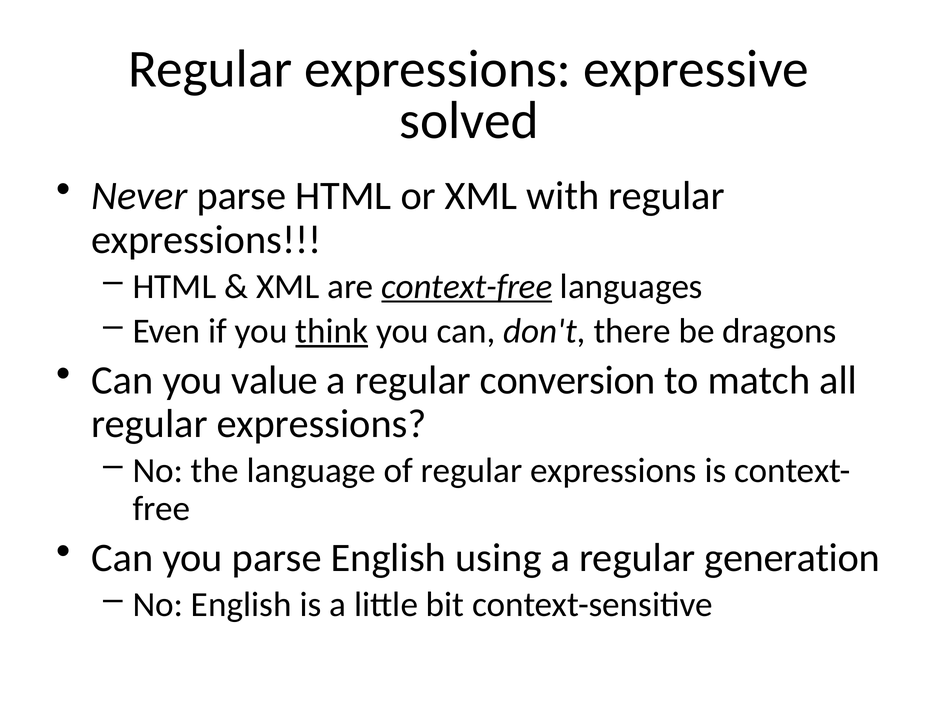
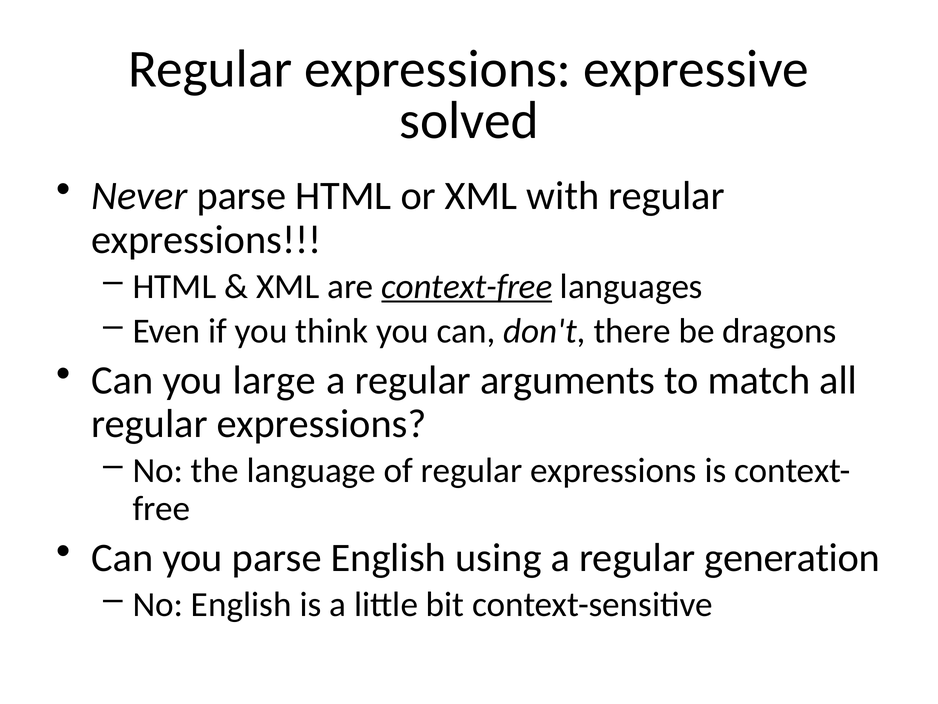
think underline: present -> none
value: value -> large
conversion: conversion -> arguments
